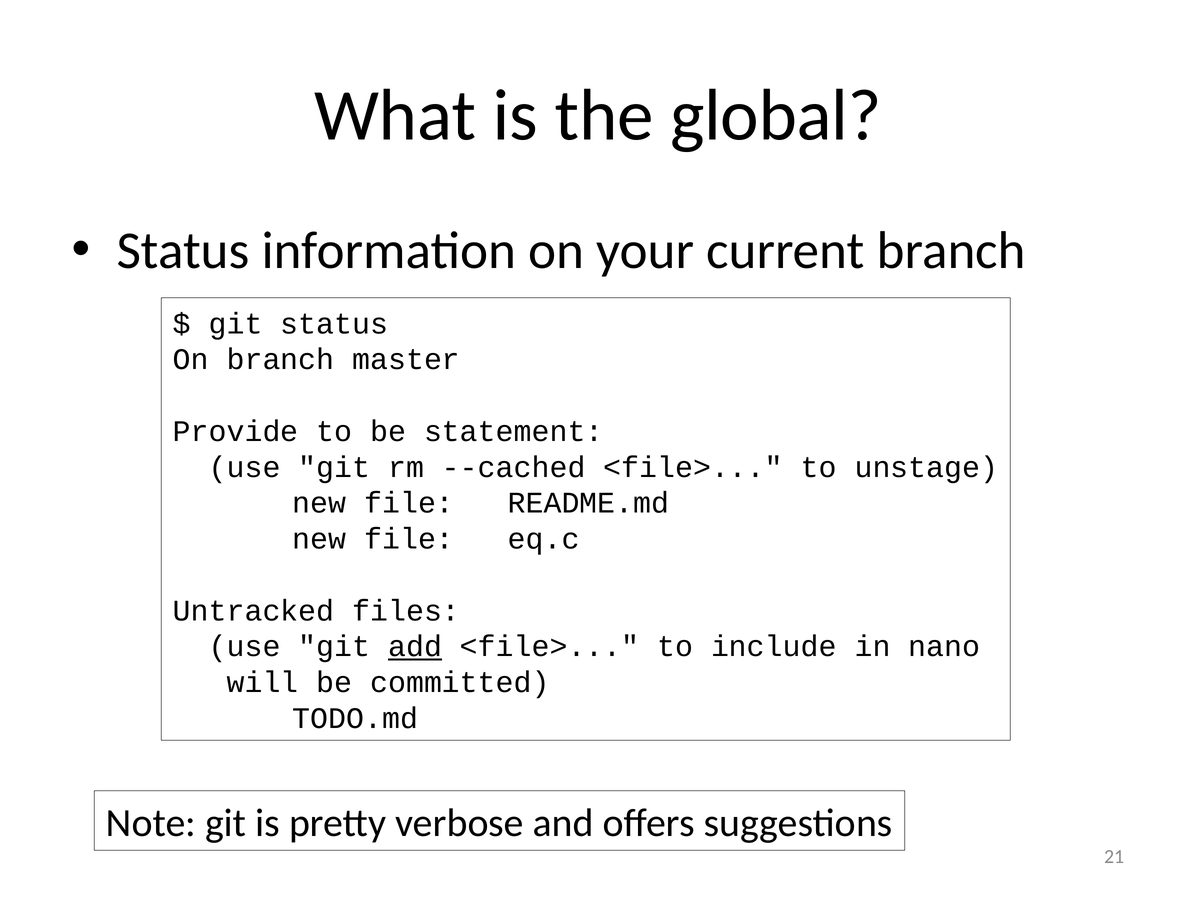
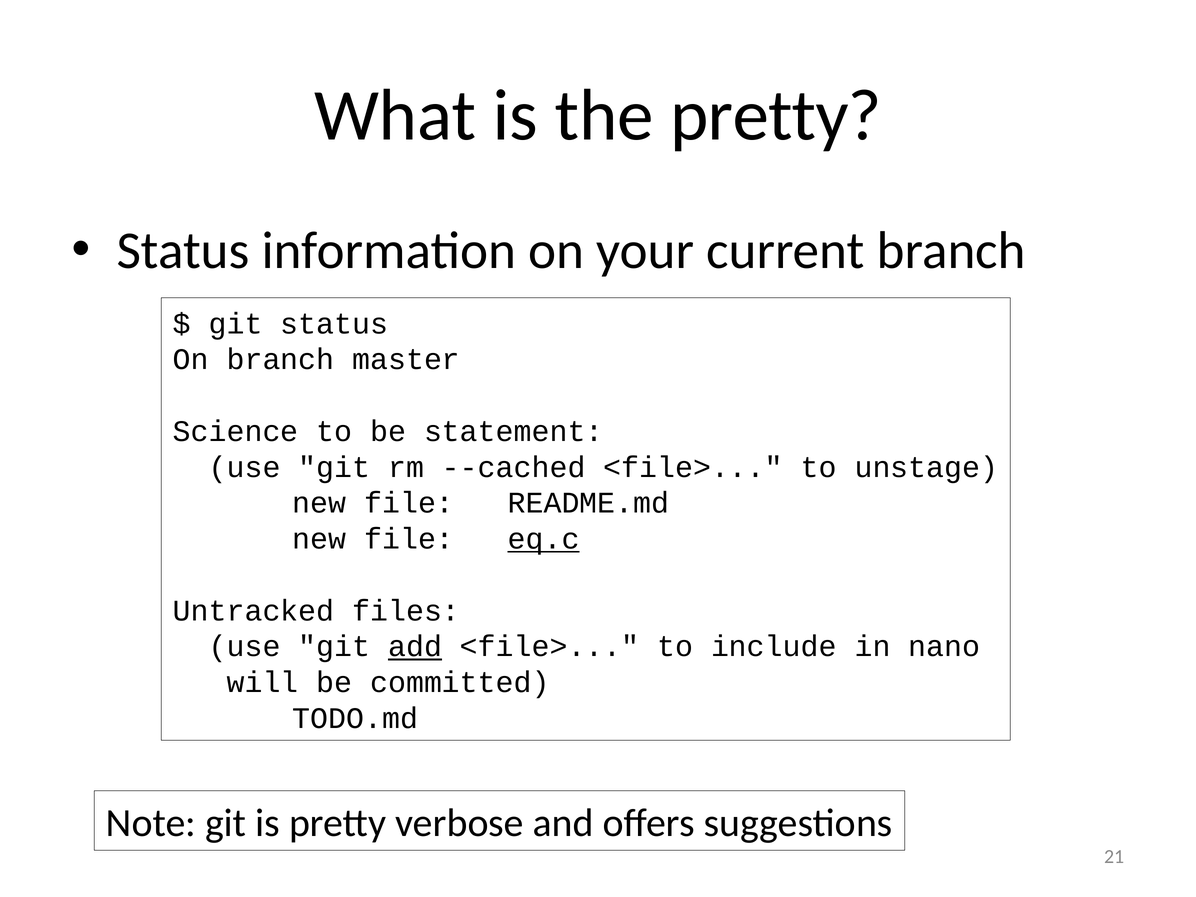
the global: global -> pretty
Provide: Provide -> Science
eq.c underline: none -> present
